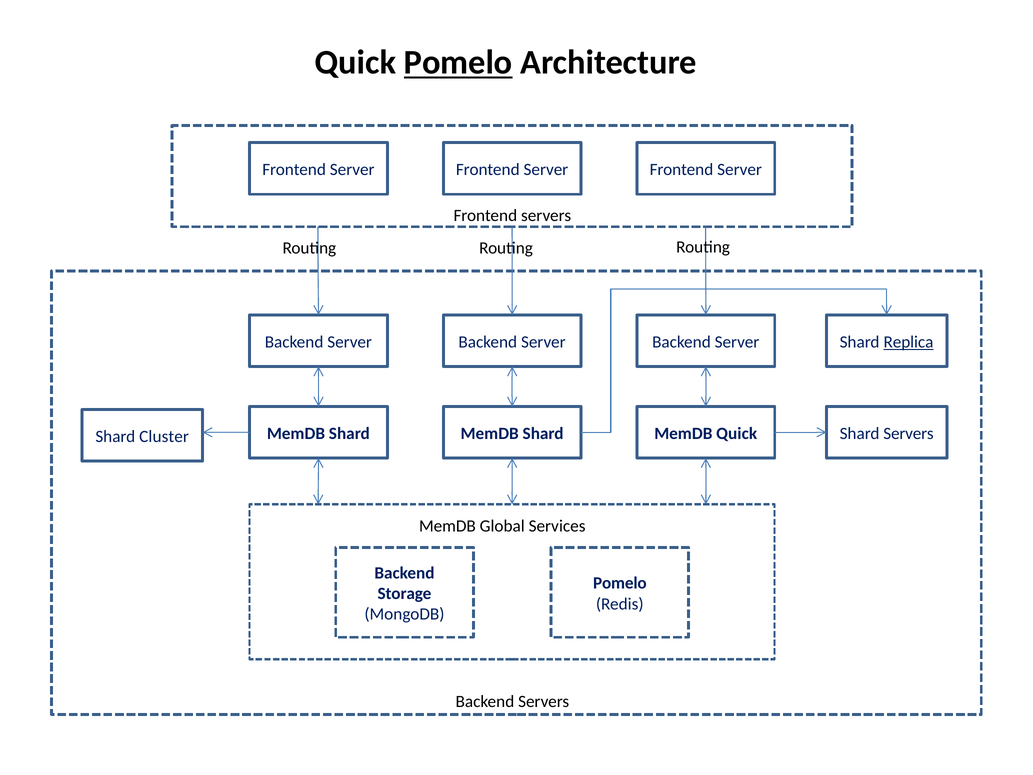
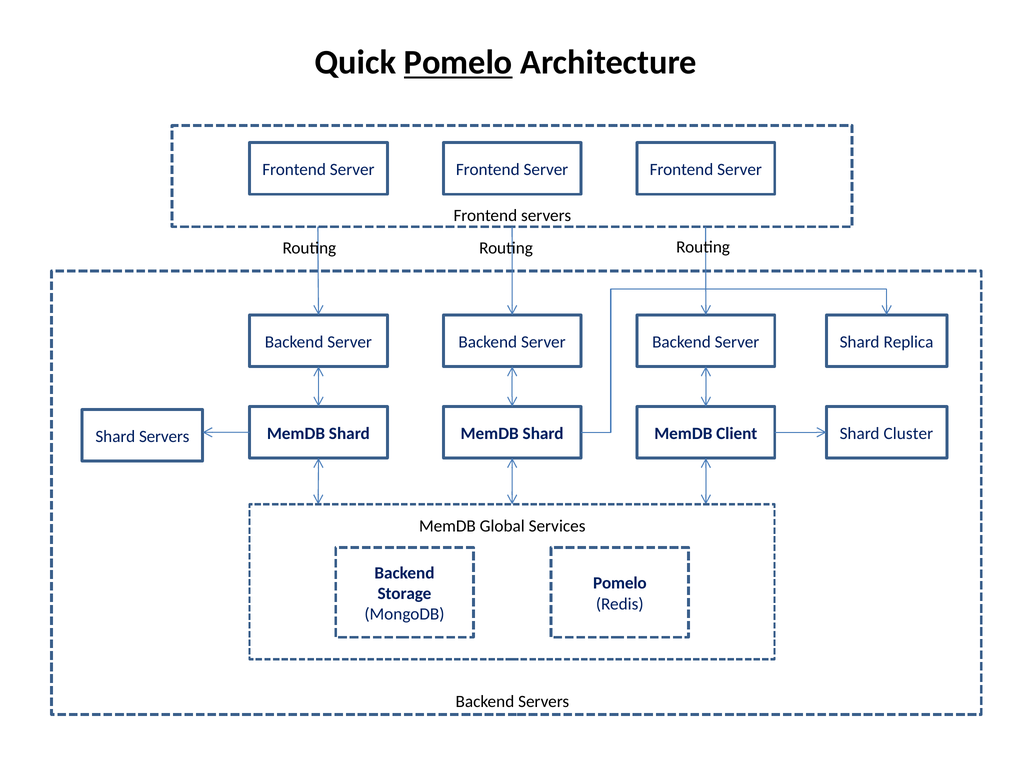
Replica underline: present -> none
MemDB Quick: Quick -> Client
Shard Servers: Servers -> Cluster
Shard Cluster: Cluster -> Servers
